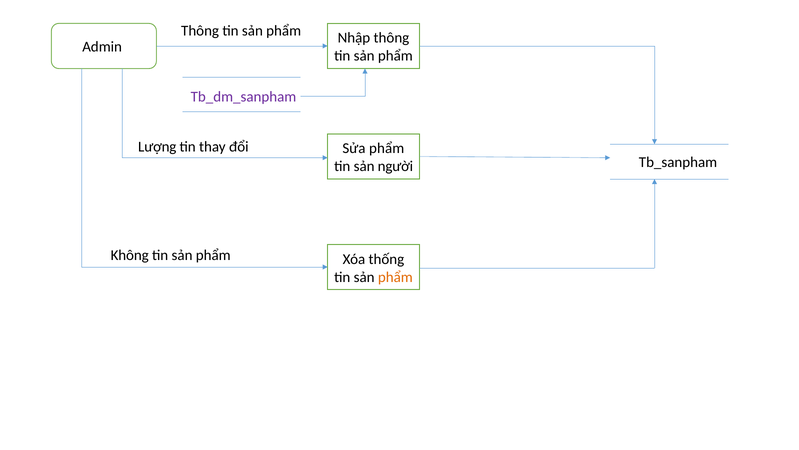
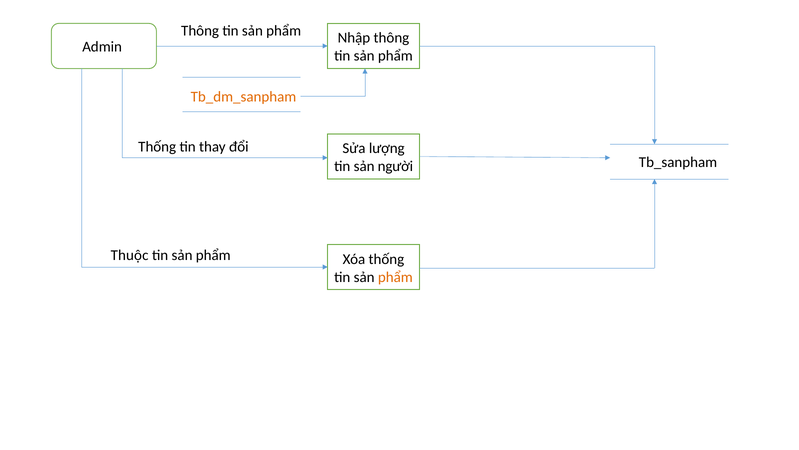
Tb_dm_sanpham colour: purple -> orange
Lượng at (157, 147): Lượng -> Thống
Sửa phẩm: phẩm -> lượng
Không: Không -> Thuộc
